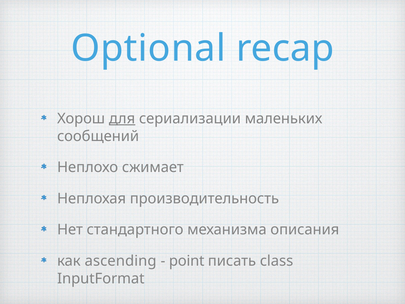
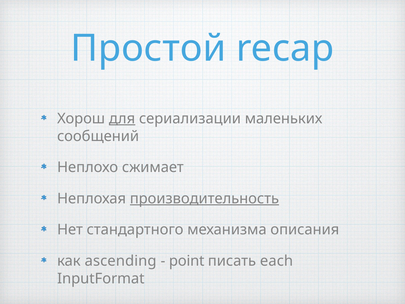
Optional: Optional -> Простой
производительность underline: none -> present
class: class -> each
